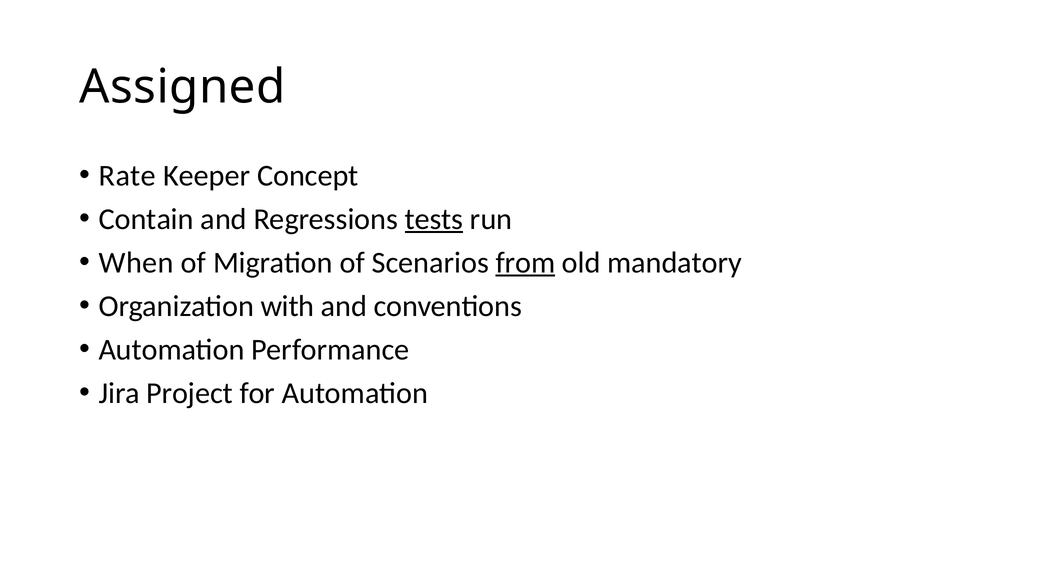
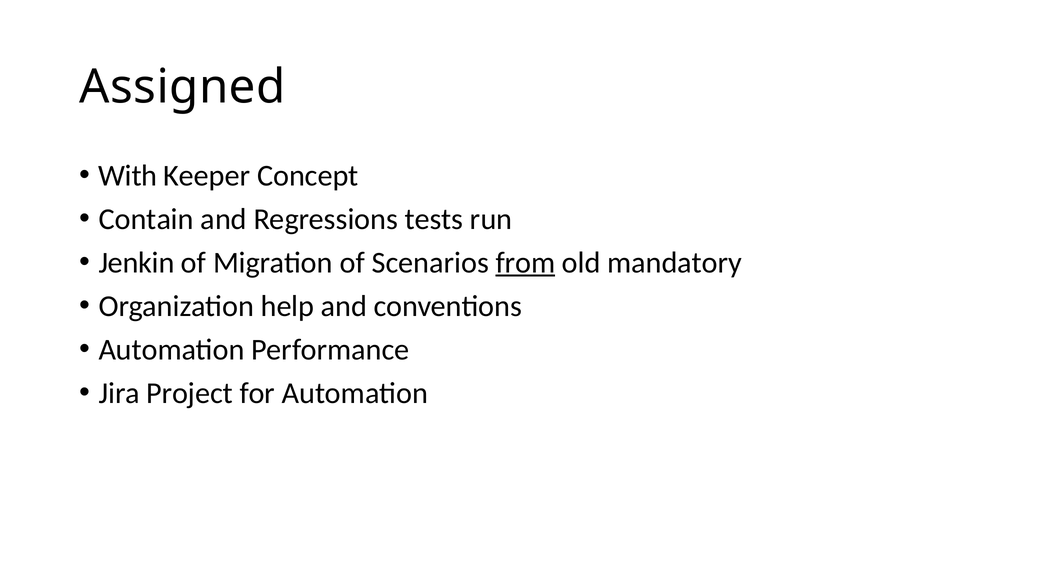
Rate: Rate -> With
tests underline: present -> none
When: When -> Jenkin
with: with -> help
